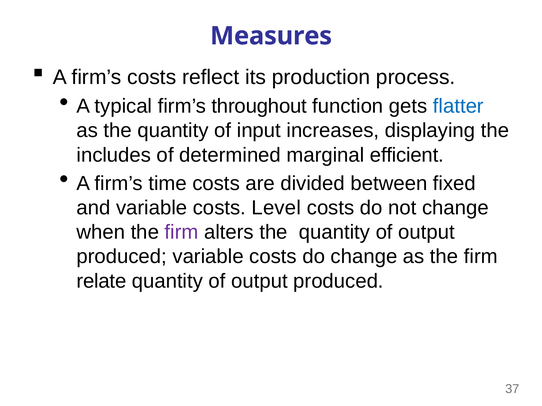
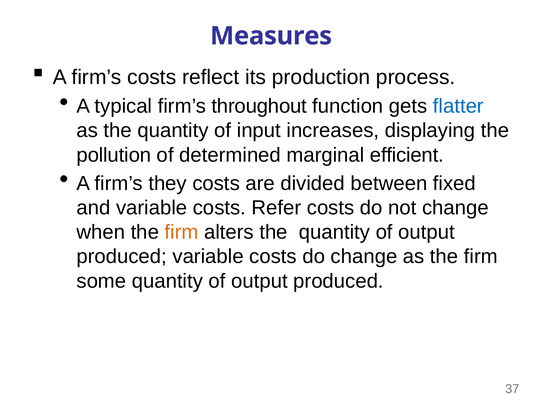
includes: includes -> pollution
time: time -> they
Level: Level -> Refer
firm at (182, 232) colour: purple -> orange
relate: relate -> some
